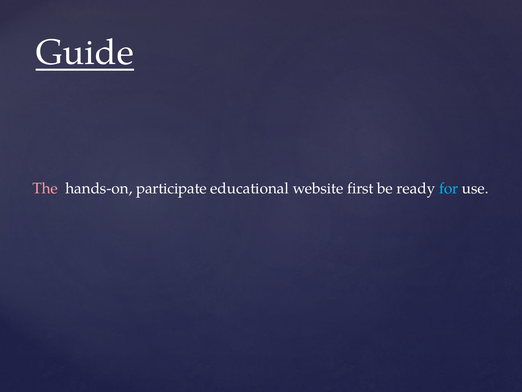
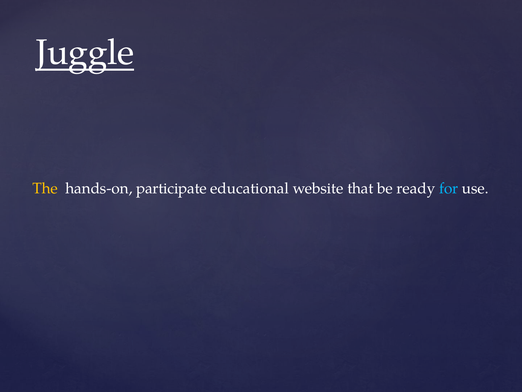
Guide: Guide -> Juggle
The colour: pink -> yellow
first: first -> that
